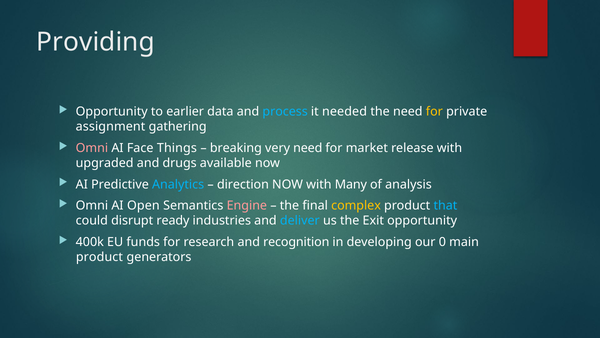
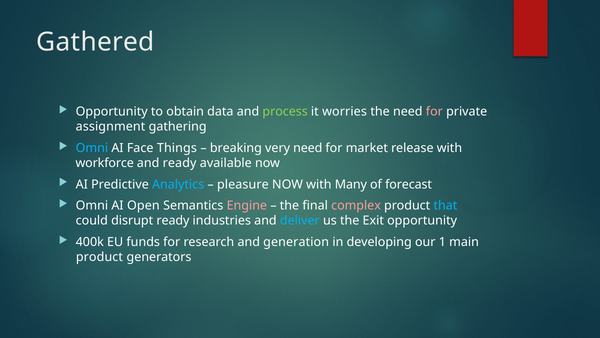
Providing: Providing -> Gathered
earlier: earlier -> obtain
process colour: light blue -> light green
needed: needed -> worries
for at (434, 112) colour: yellow -> pink
Omni at (92, 148) colour: pink -> light blue
upgraded: upgraded -> workforce
and drugs: drugs -> ready
direction: direction -> pleasure
analysis: analysis -> forecast
complex colour: yellow -> pink
recognition: recognition -> generation
0: 0 -> 1
